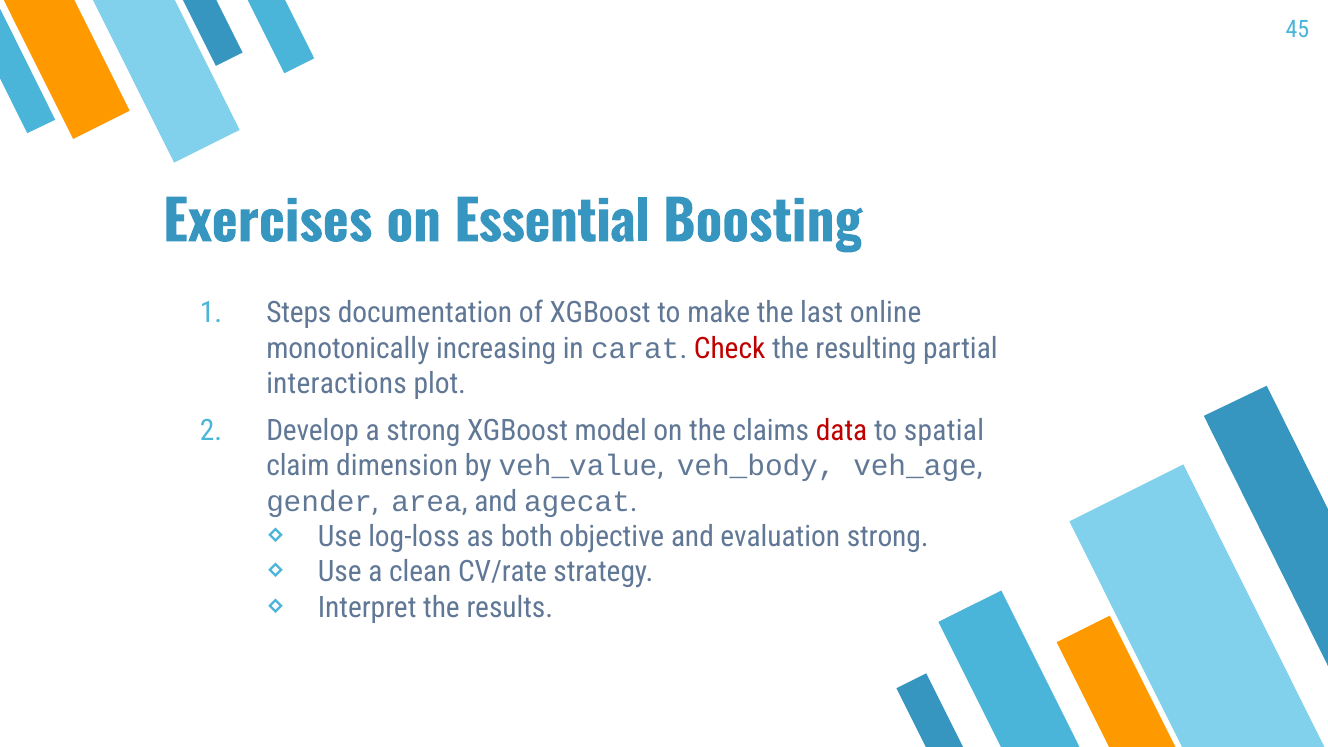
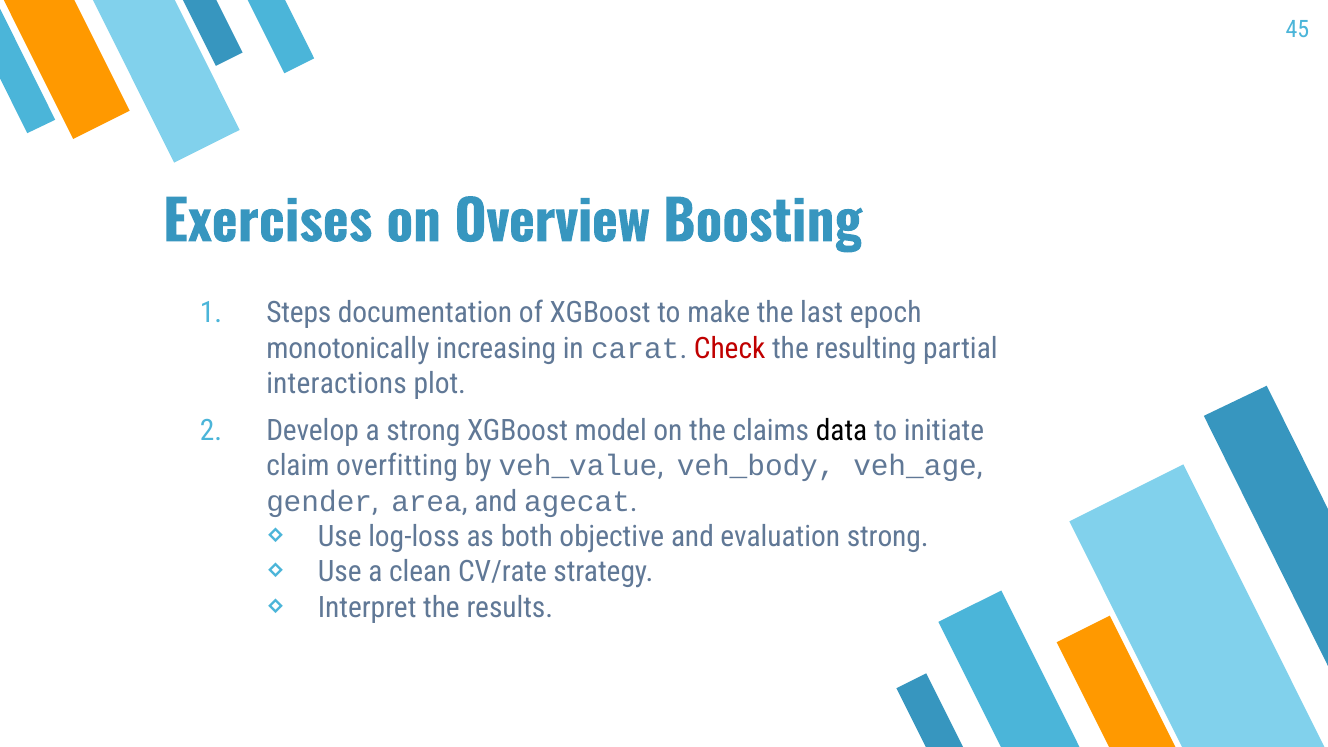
Essential: Essential -> Overview
online: online -> epoch
data colour: red -> black
spatial: spatial -> initiate
dimension: dimension -> overfitting
